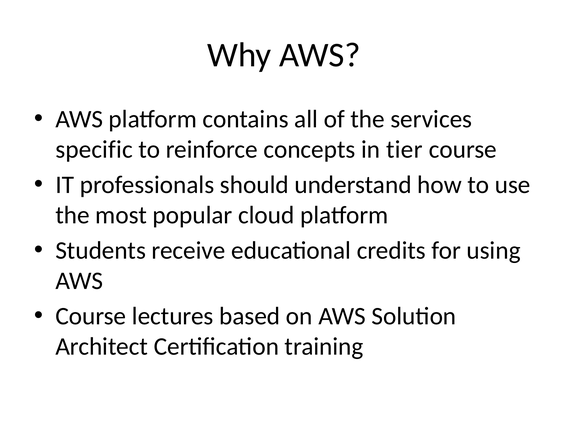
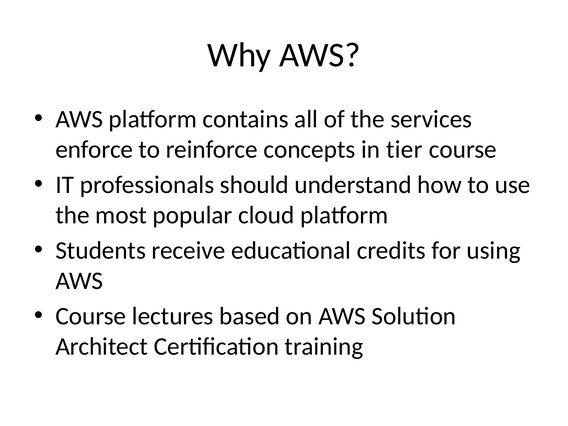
specific: specific -> enforce
